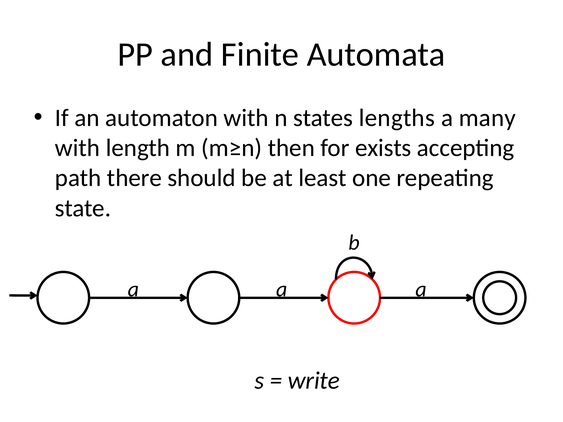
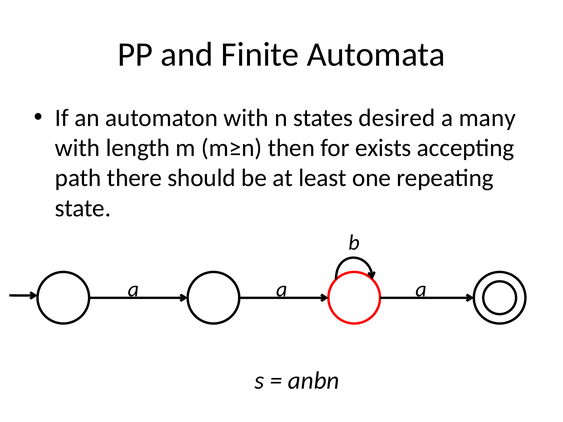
lengths: lengths -> desired
write: write -> anbn
